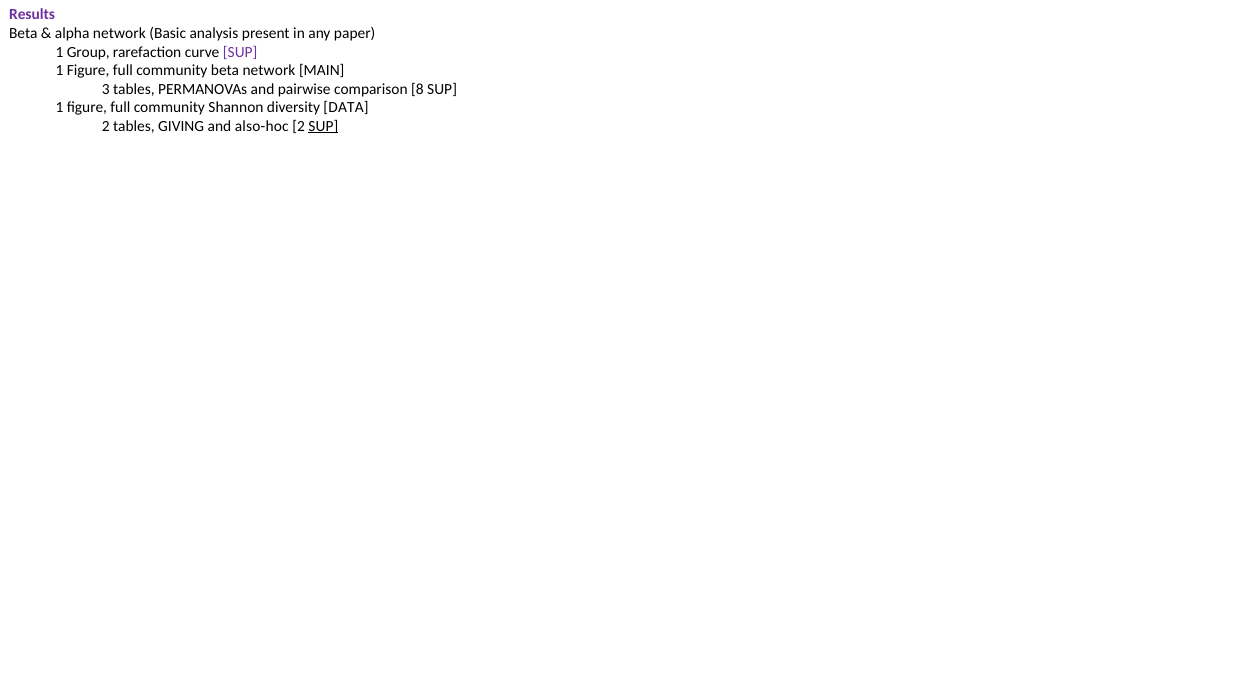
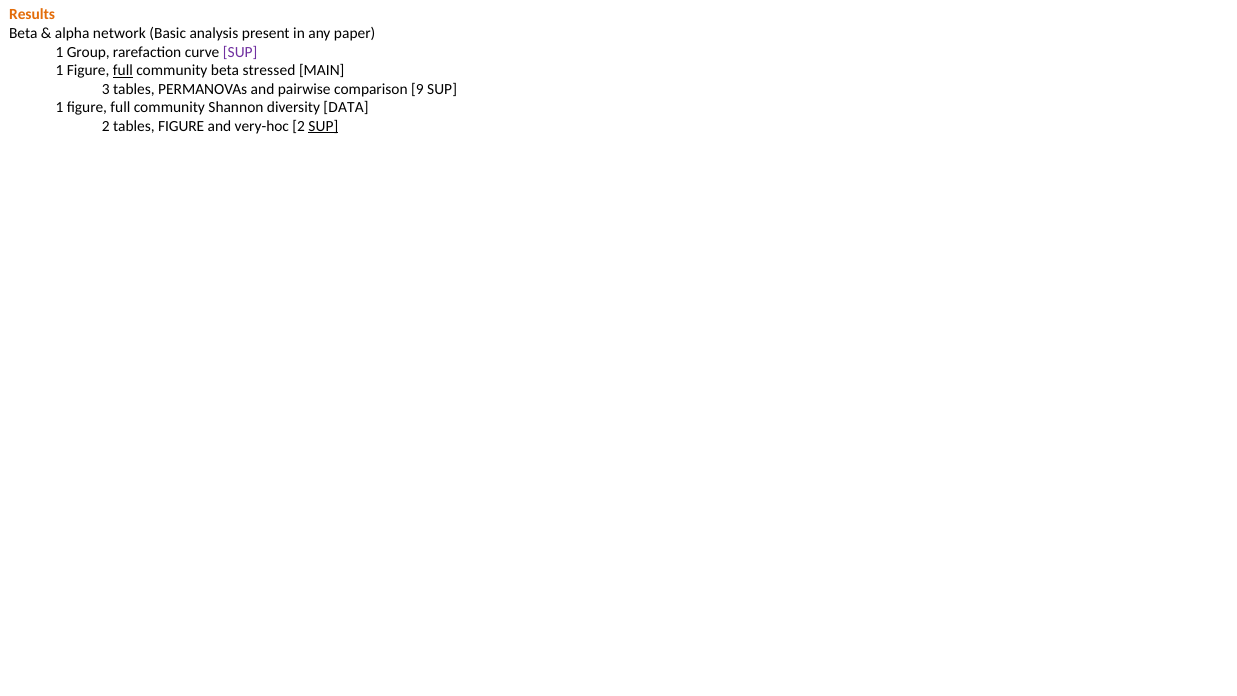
Results colour: purple -> orange
full at (123, 71) underline: none -> present
beta network: network -> stressed
8: 8 -> 9
tables GIVING: GIVING -> FIGURE
also-hoc: also-hoc -> very-hoc
